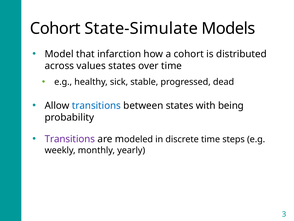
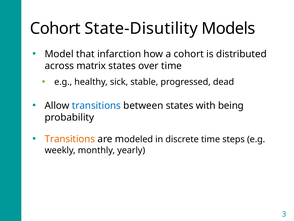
State-Simulate: State-Simulate -> State-Disutility
values: values -> matrix
Transitions at (70, 139) colour: purple -> orange
